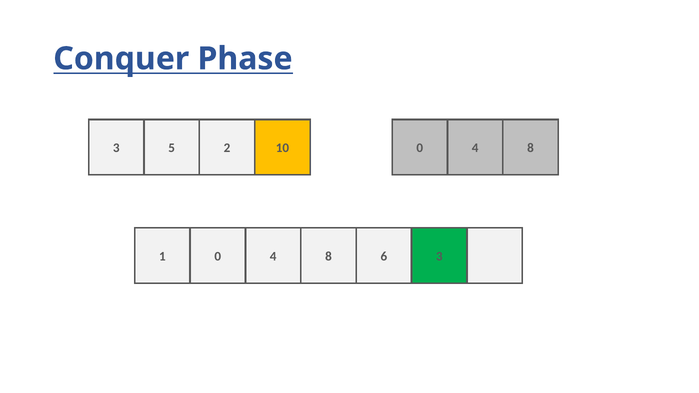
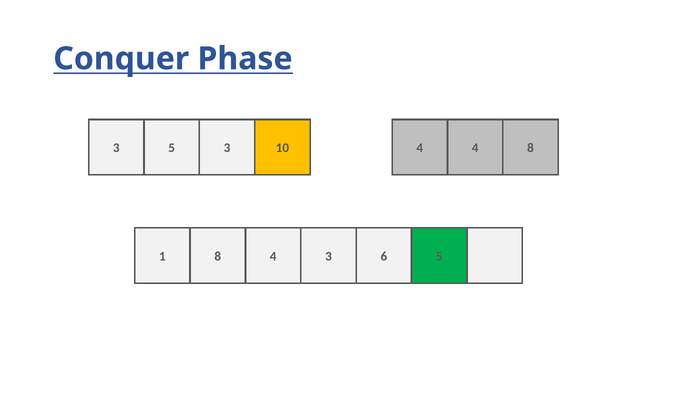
5 2: 2 -> 3
10 0: 0 -> 4
1 0: 0 -> 8
8 at (328, 257): 8 -> 3
6 3: 3 -> 5
